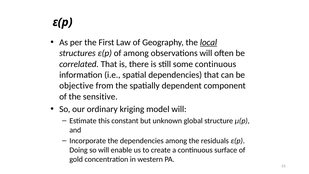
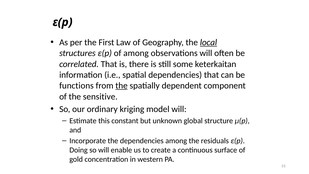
some continuous: continuous -> keterkaitan
objective: objective -> functions
the at (122, 86) underline: none -> present
